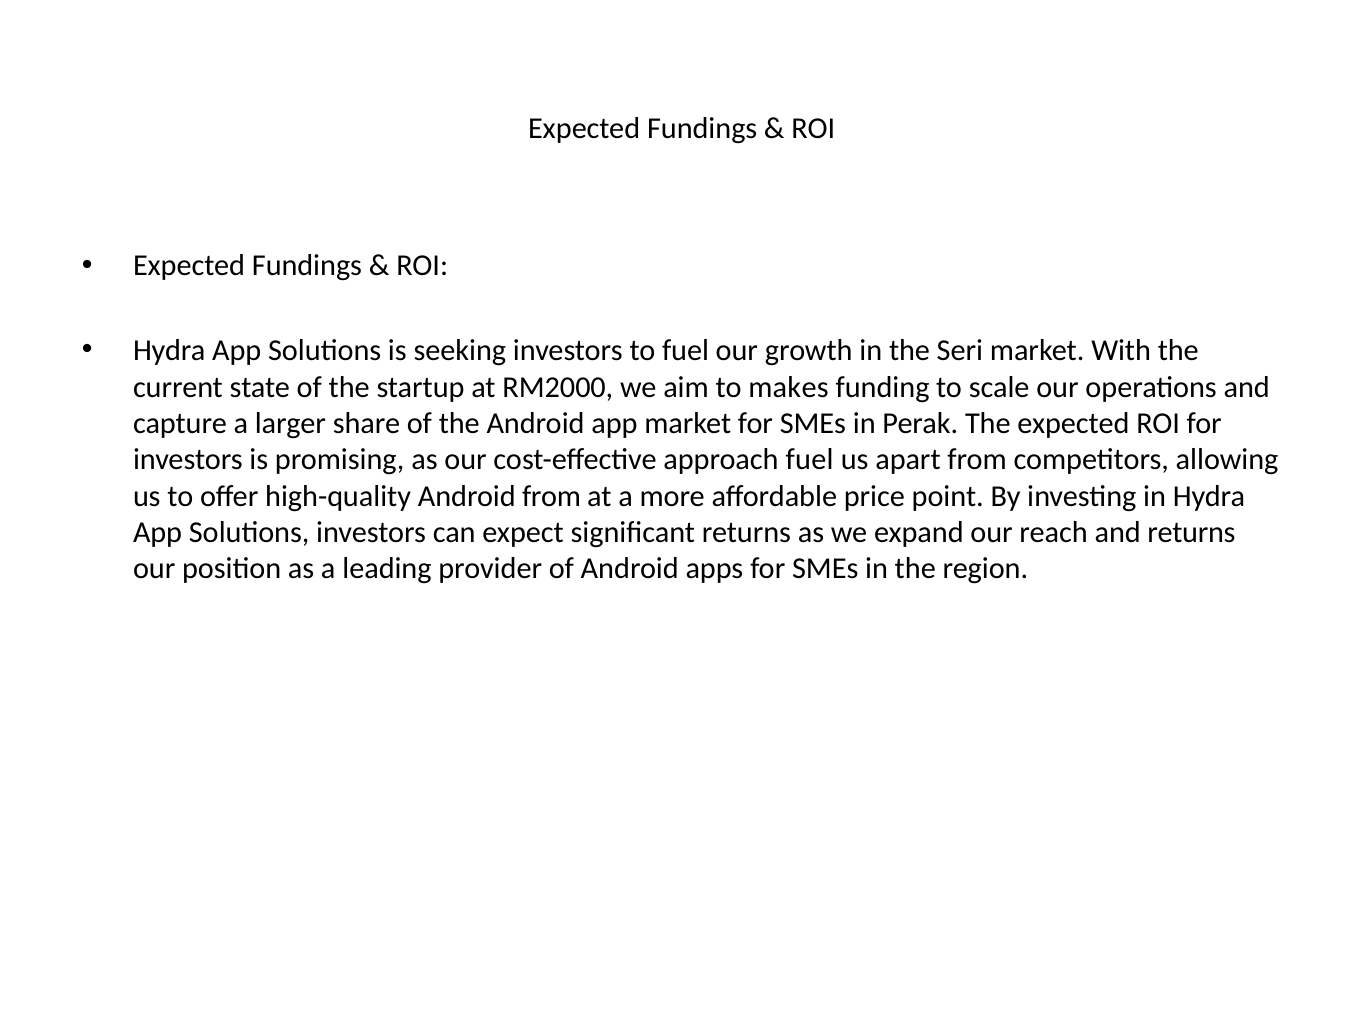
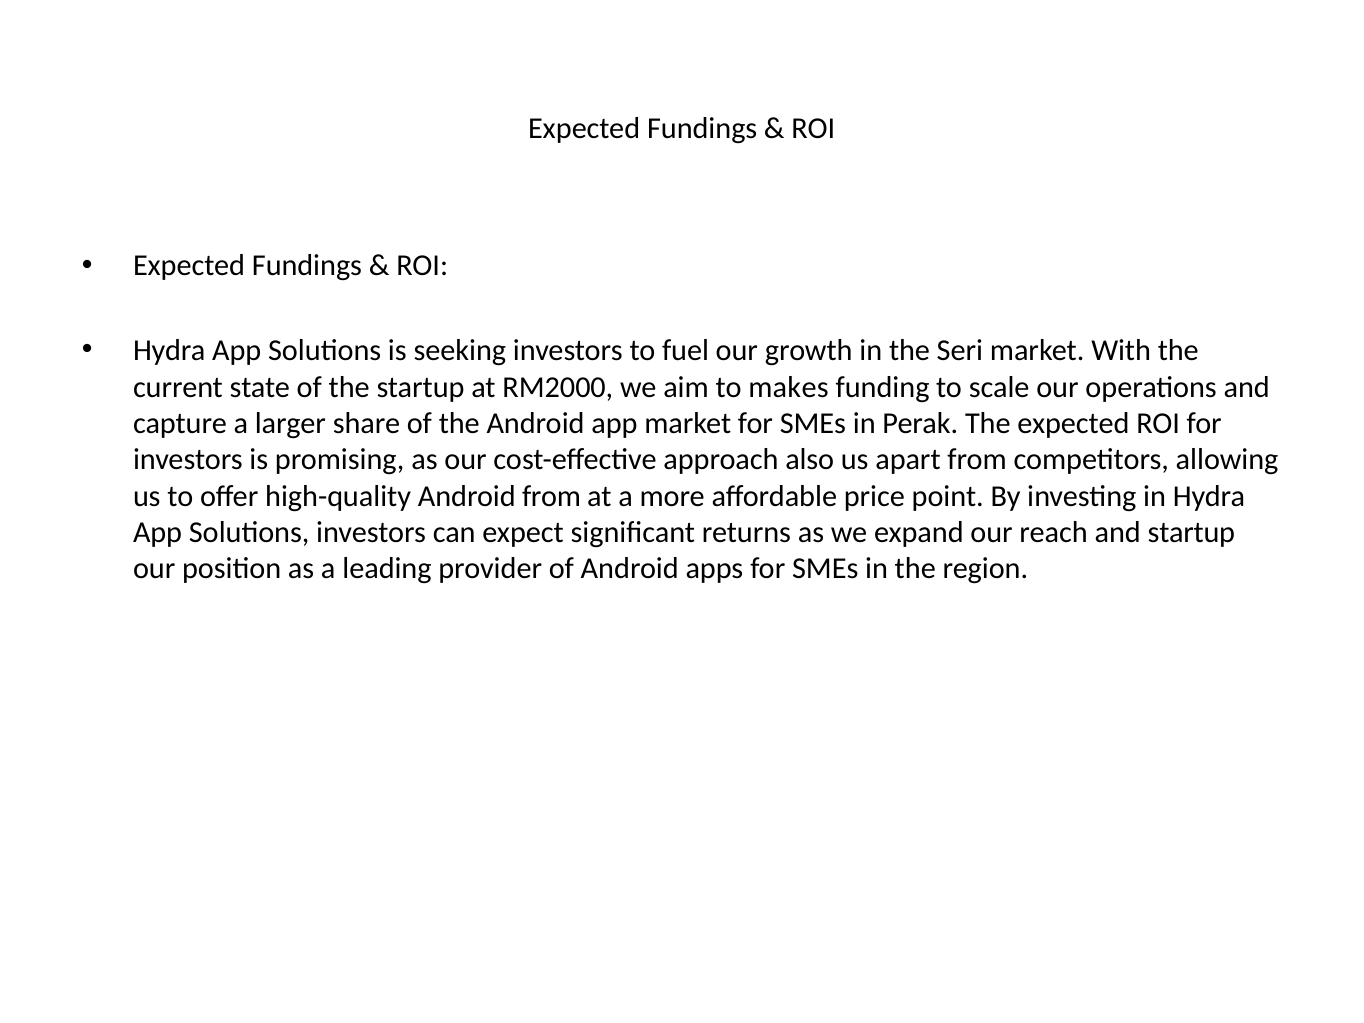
approach fuel: fuel -> also
and returns: returns -> startup
